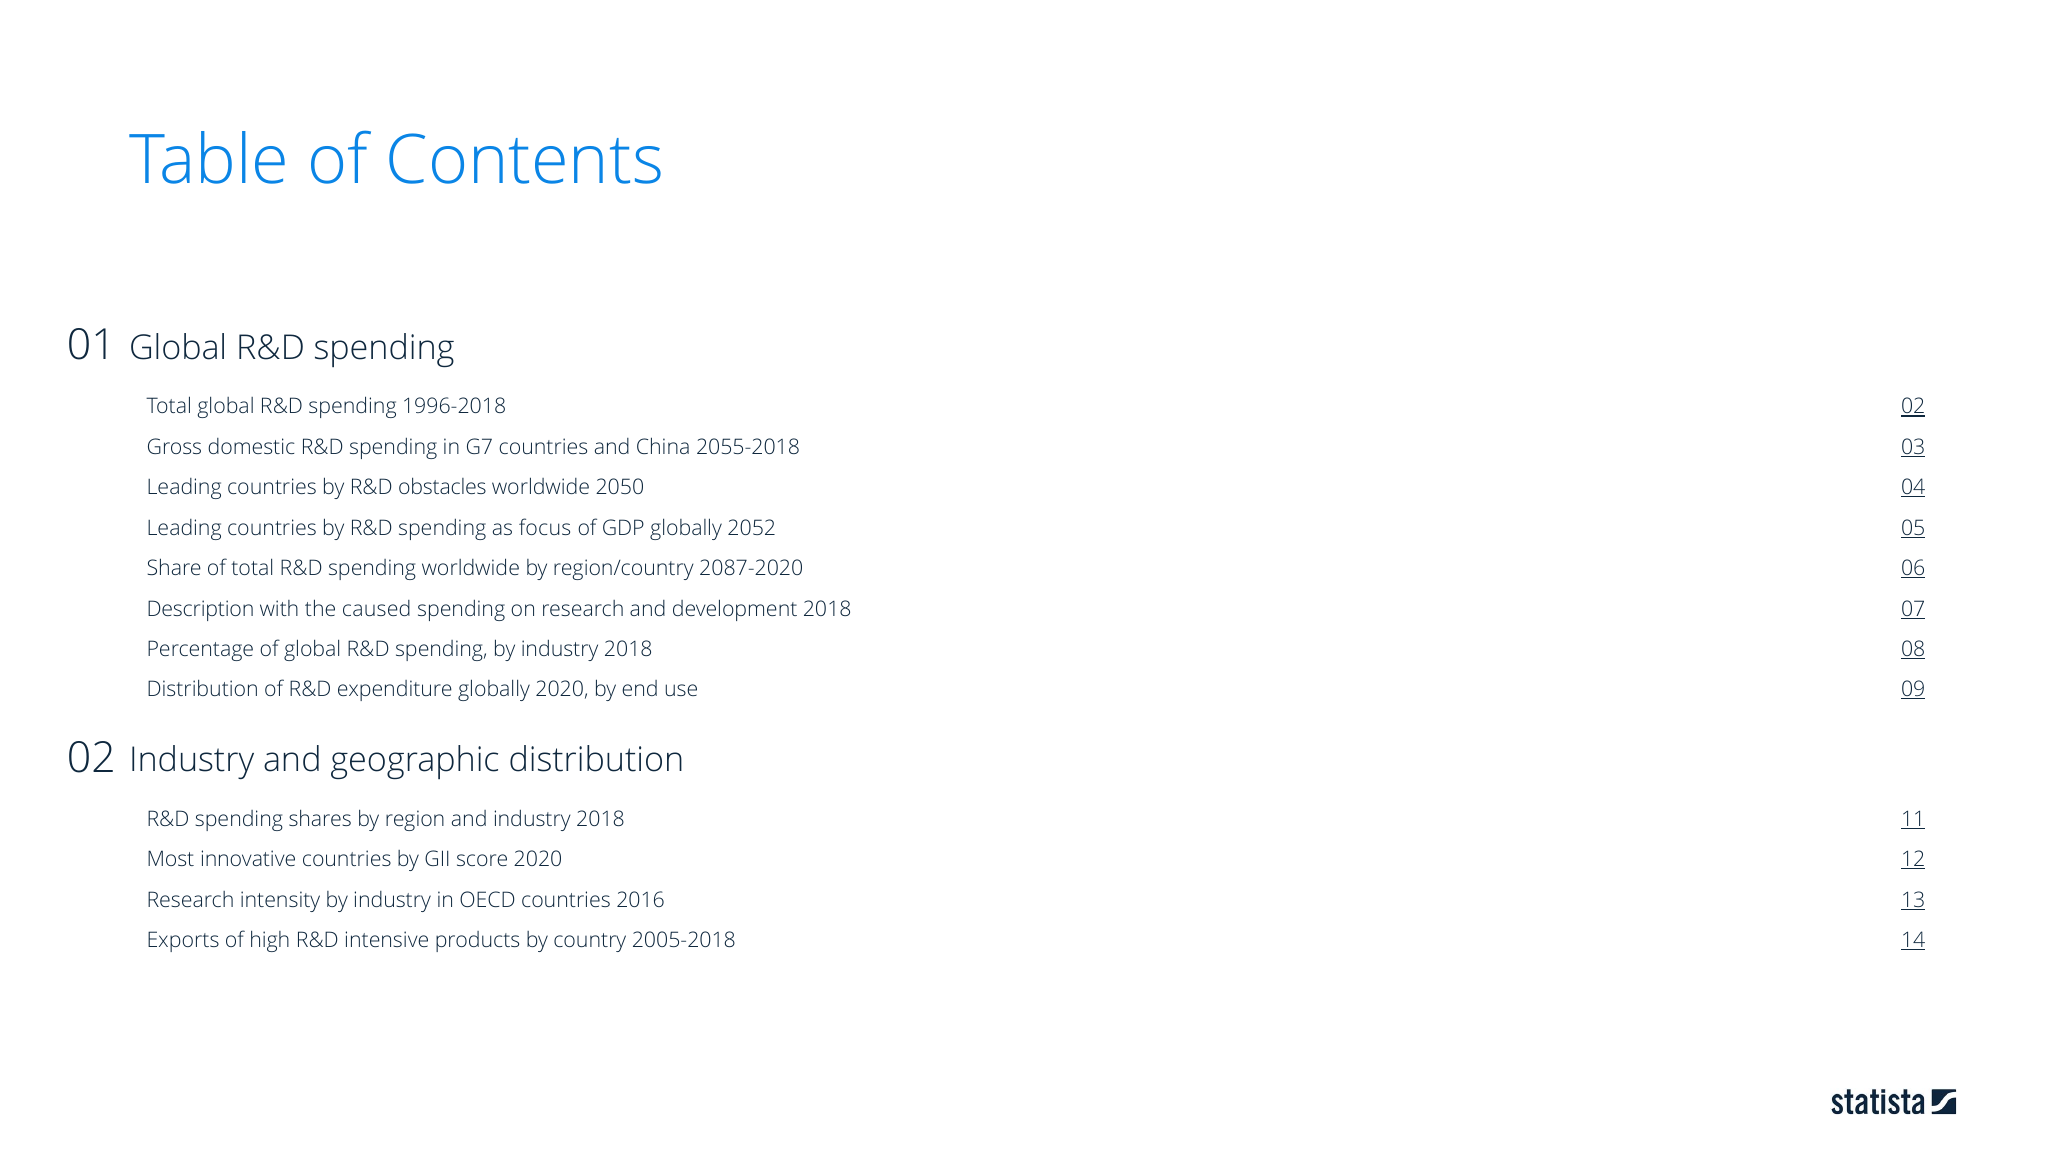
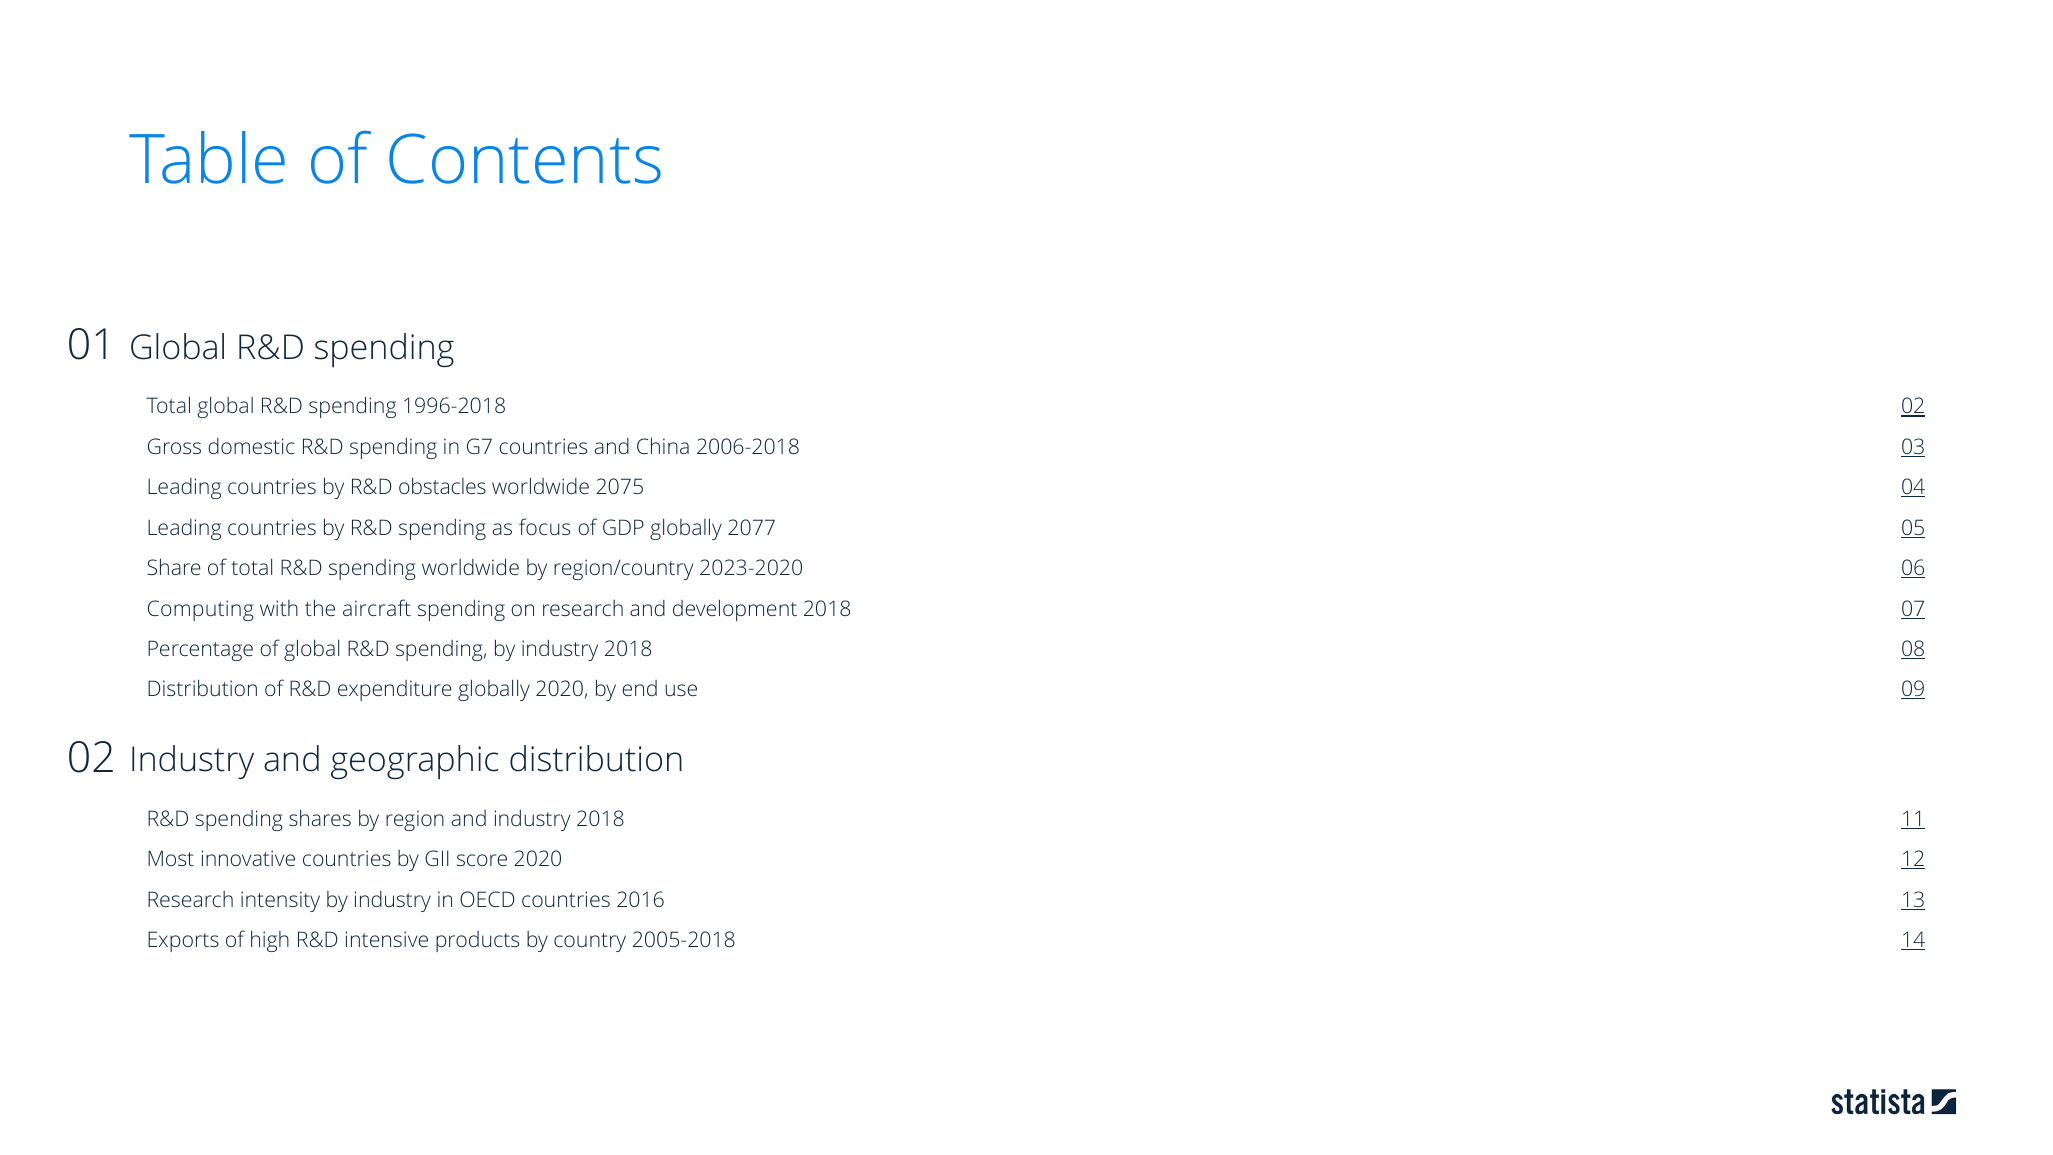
2055-2018: 2055-2018 -> 2006-2018
2050: 2050 -> 2075
2052: 2052 -> 2077
2087-2020: 2087-2020 -> 2023-2020
Description: Description -> Computing
caused: caused -> aircraft
